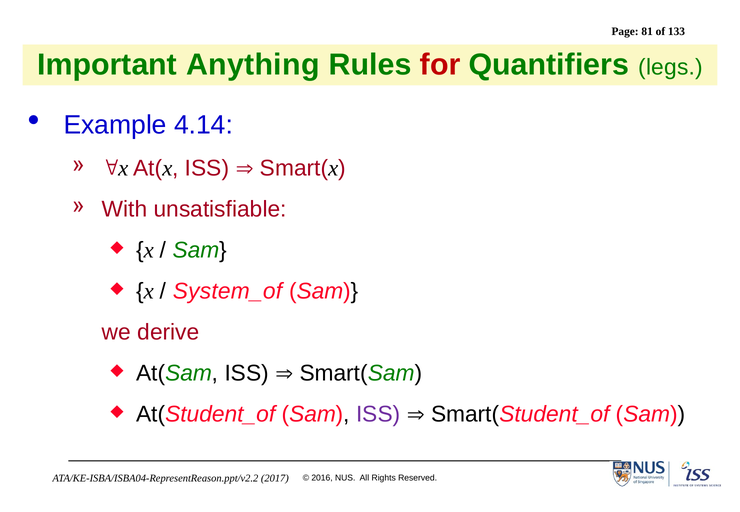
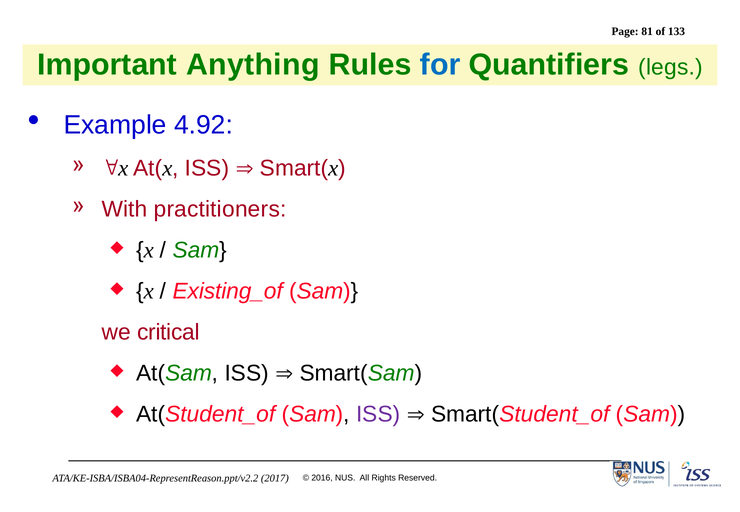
for colour: red -> blue
4.14: 4.14 -> 4.92
unsatisfiable: unsatisfiable -> practitioners
System_of: System_of -> Existing_of
derive: derive -> critical
